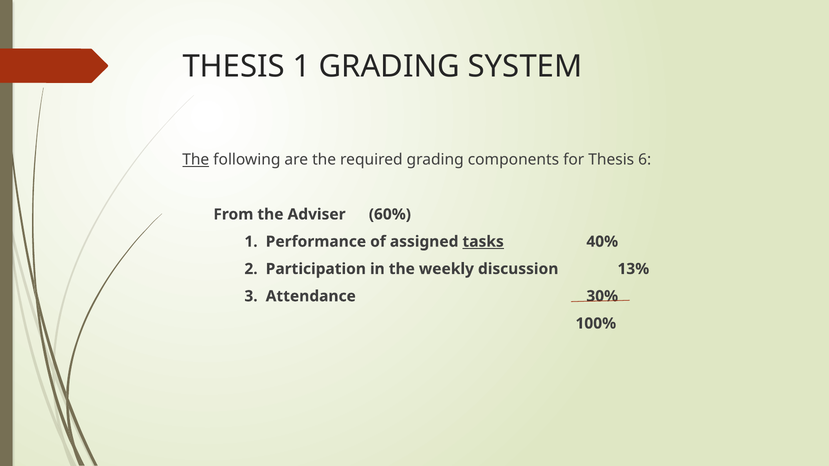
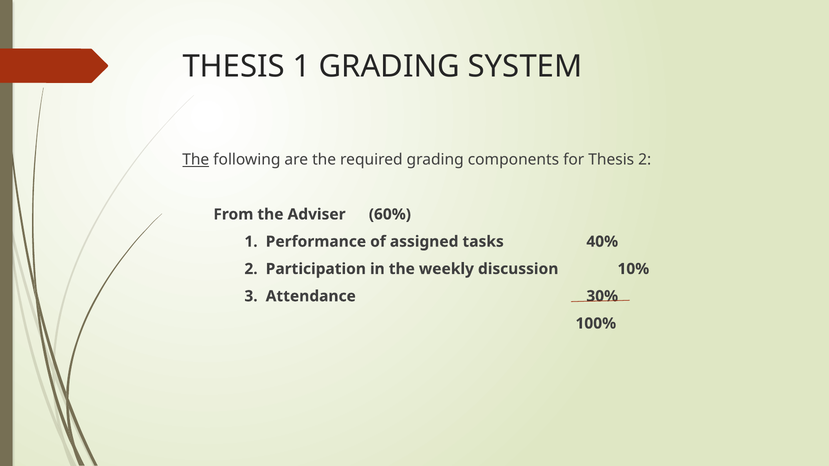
Thesis 6: 6 -> 2
tasks underline: present -> none
13%: 13% -> 10%
